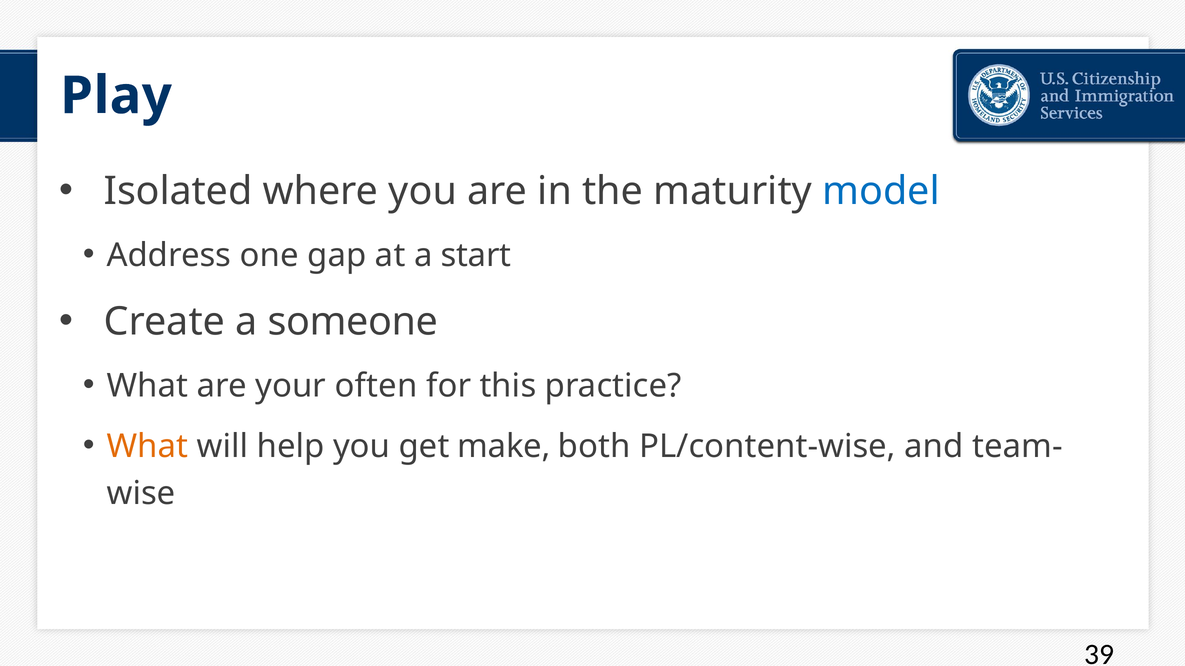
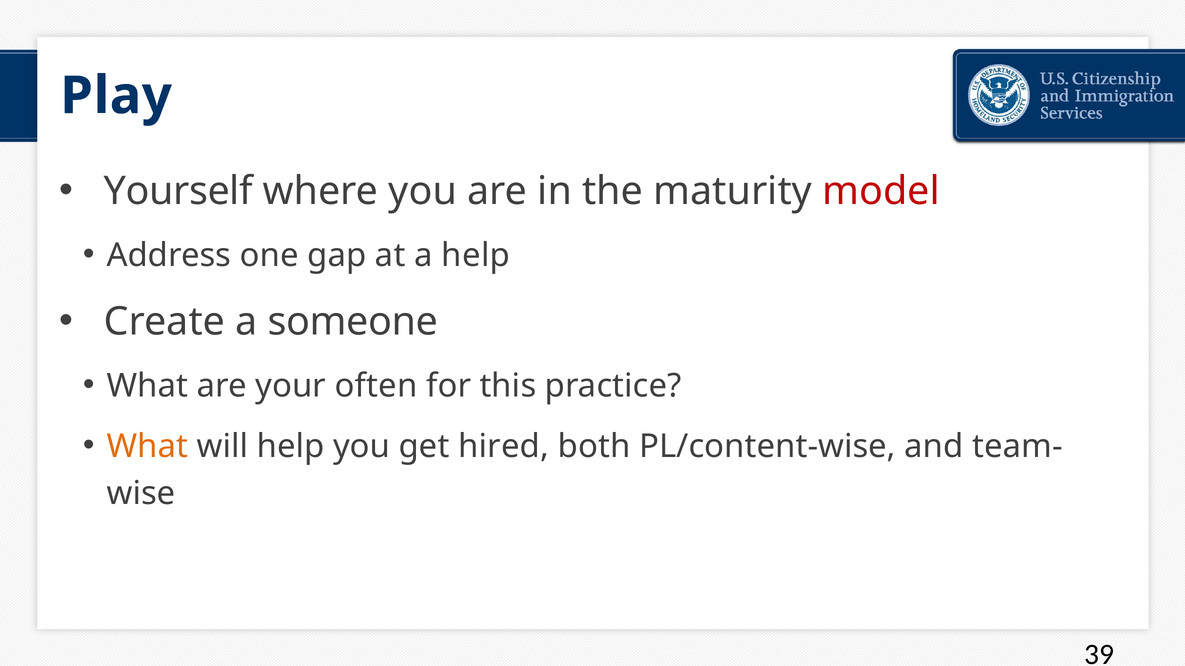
Isolated: Isolated -> Yourself
model colour: blue -> red
a start: start -> help
make: make -> hired
